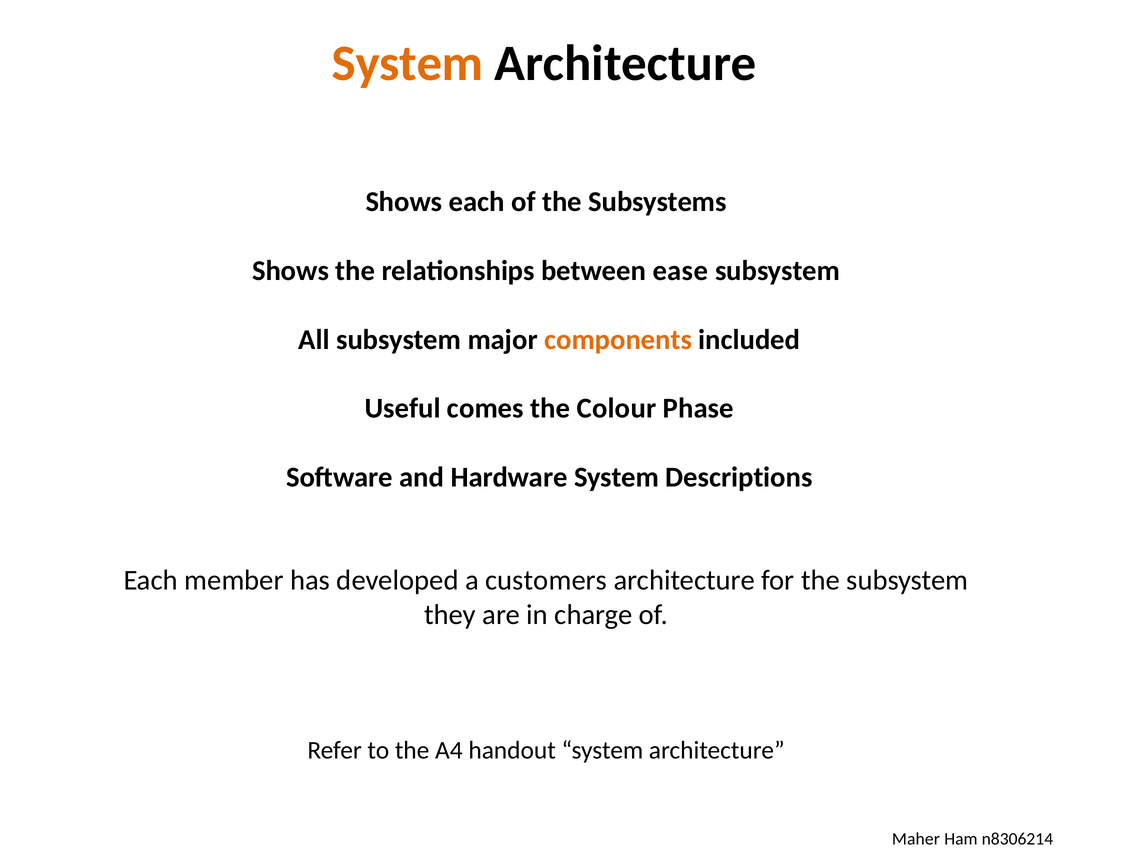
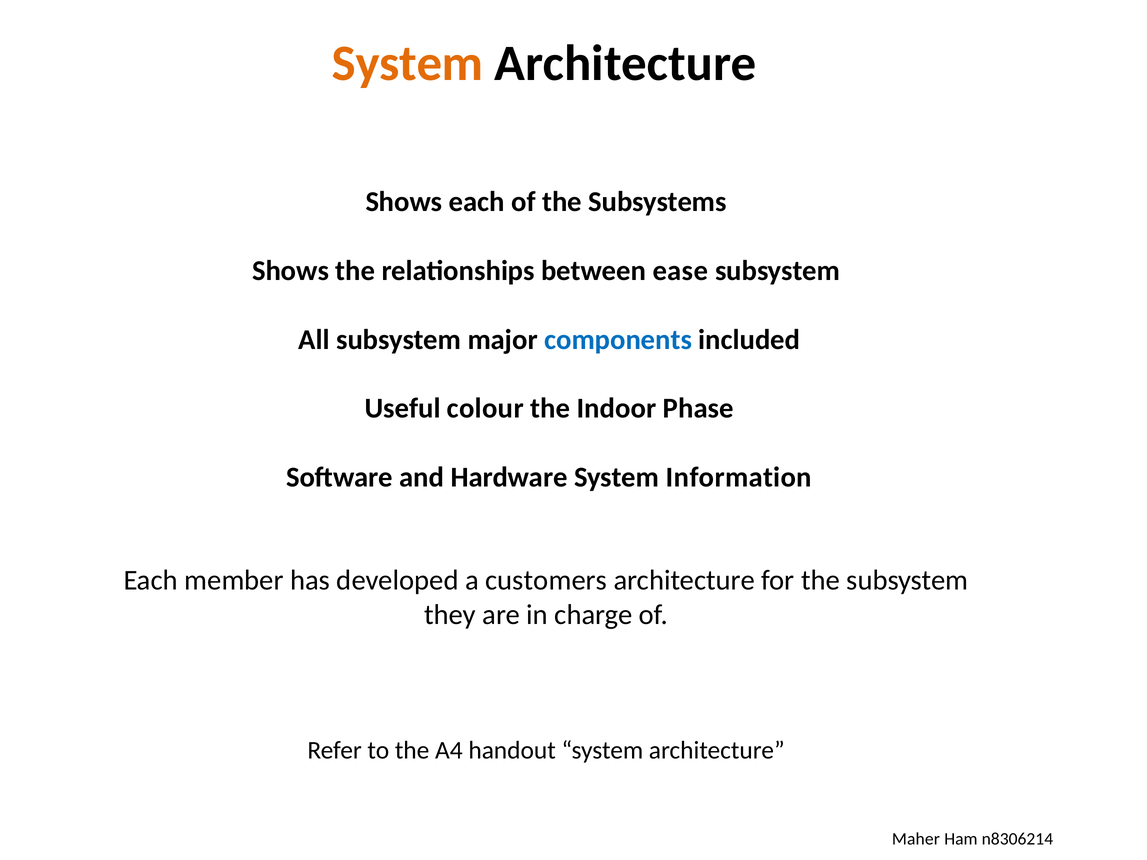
components colour: orange -> blue
comes: comes -> colour
Colour: Colour -> Indoor
Descriptions: Descriptions -> Information
